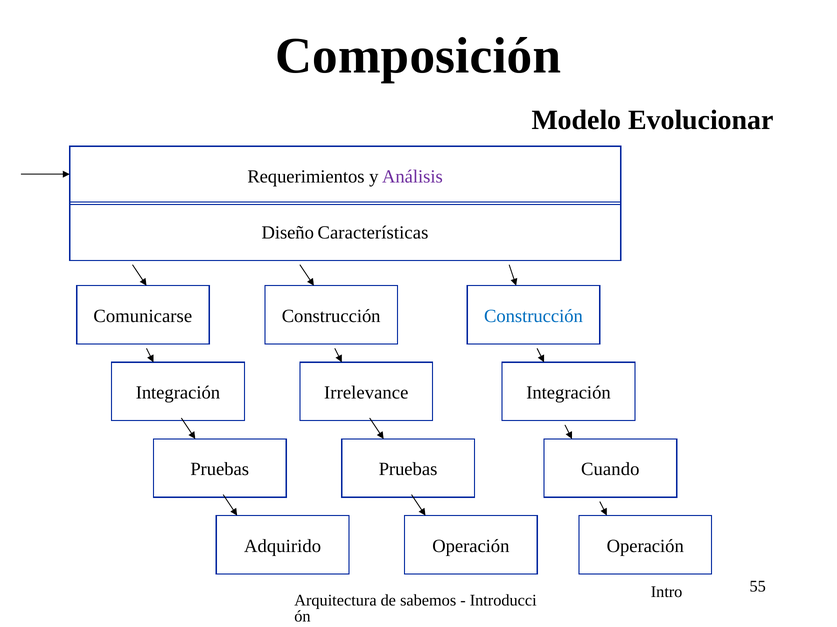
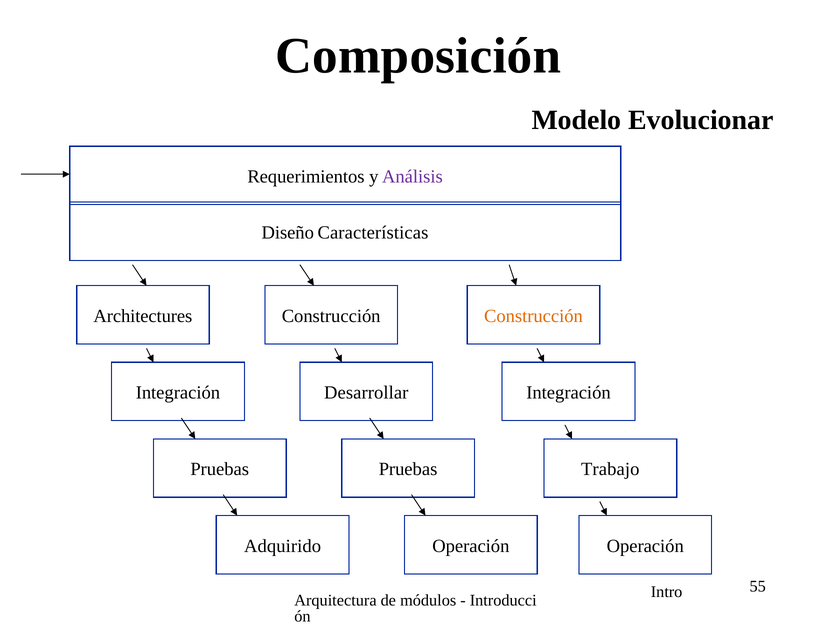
Comunicarse: Comunicarse -> Architectures
Construcción at (533, 316) colour: blue -> orange
Irrelevance: Irrelevance -> Desarrollar
Cuando: Cuando -> Trabajo
sabemos: sabemos -> módulos
